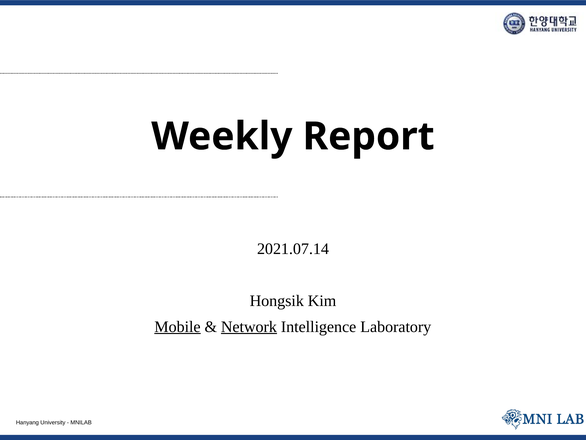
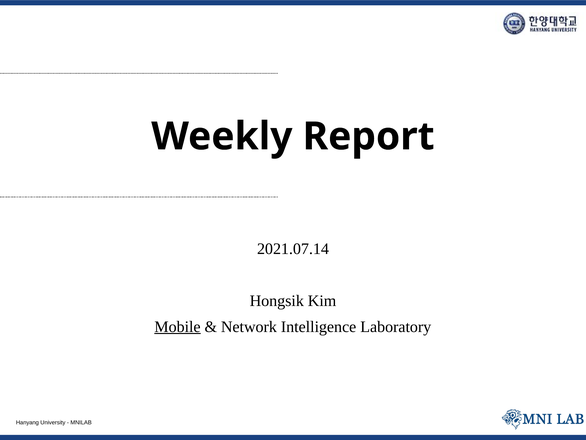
Network underline: present -> none
